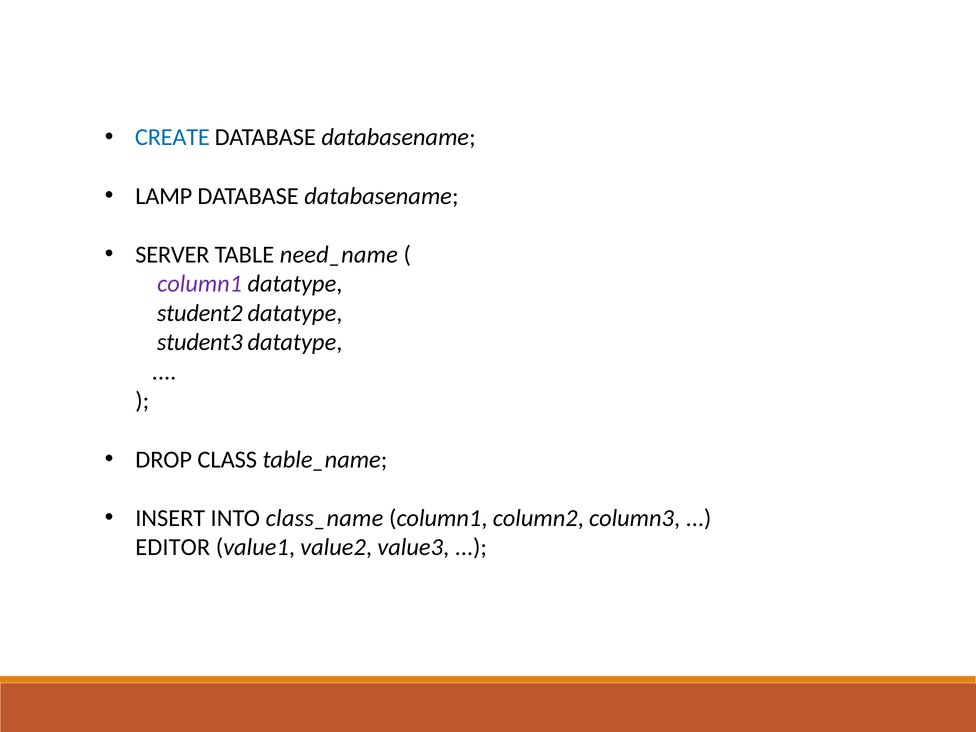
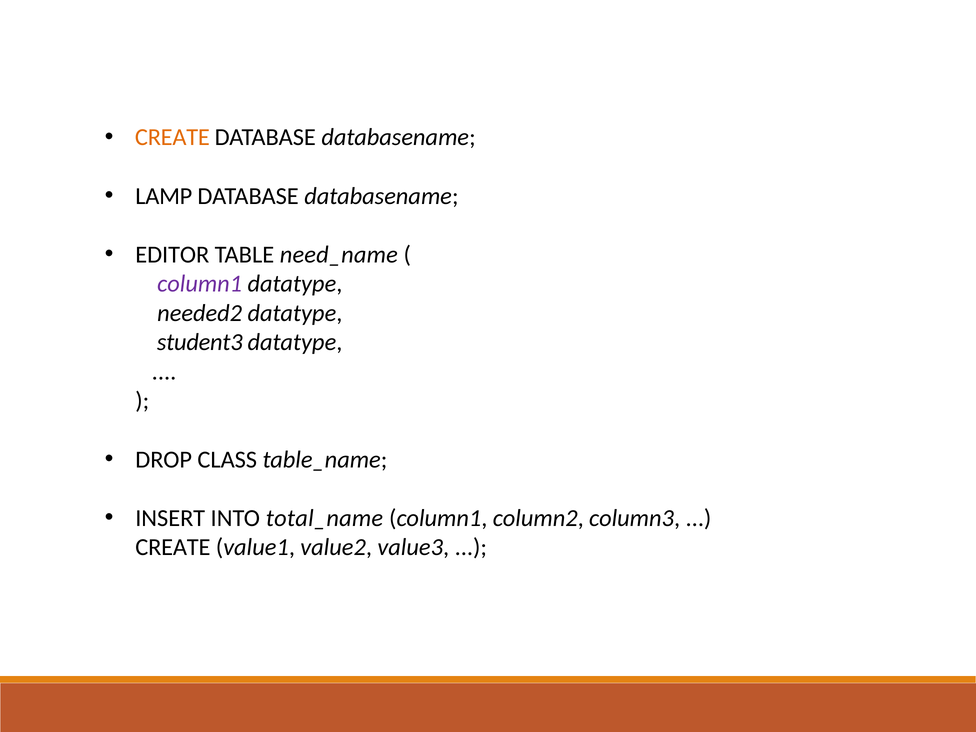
CREATE at (172, 137) colour: blue -> orange
SERVER: SERVER -> EDITOR
student2: student2 -> needed2
class_name: class_name -> total_name
EDITOR at (173, 547): EDITOR -> CREATE
